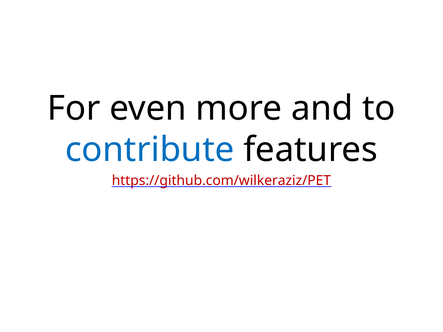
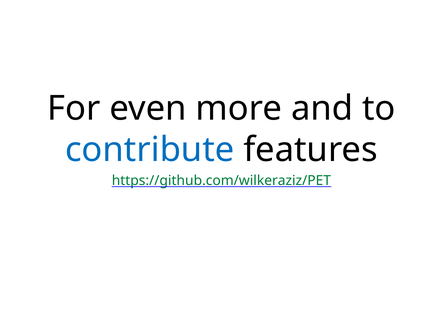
https://github.com/wilkeraziz/PET colour: red -> green
